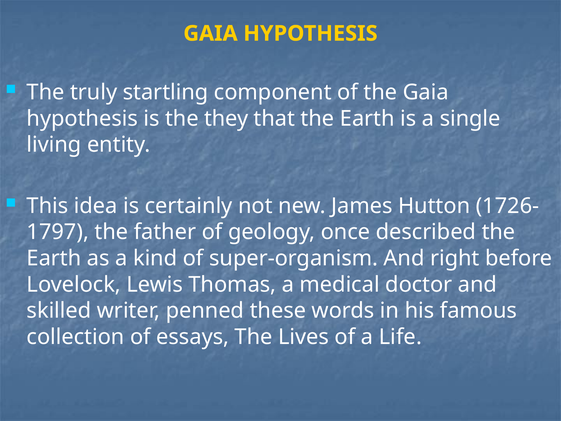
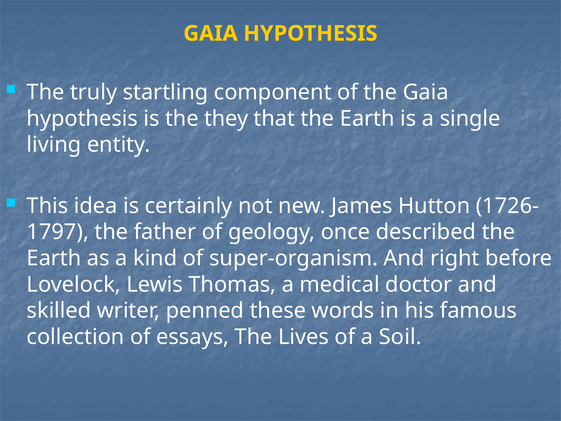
Life: Life -> Soil
